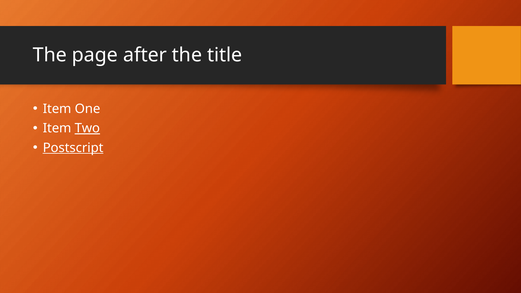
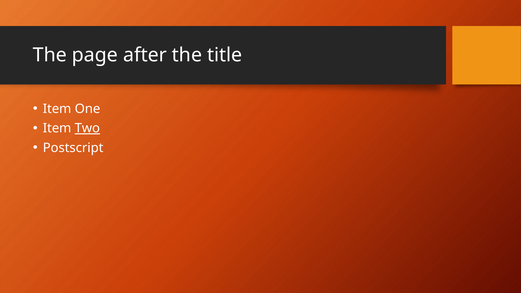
Postscript underline: present -> none
